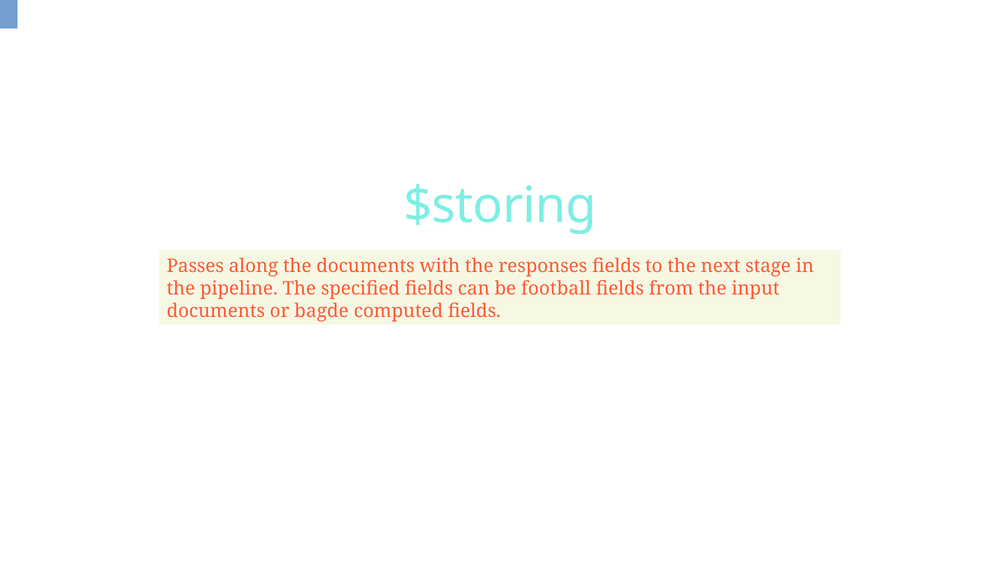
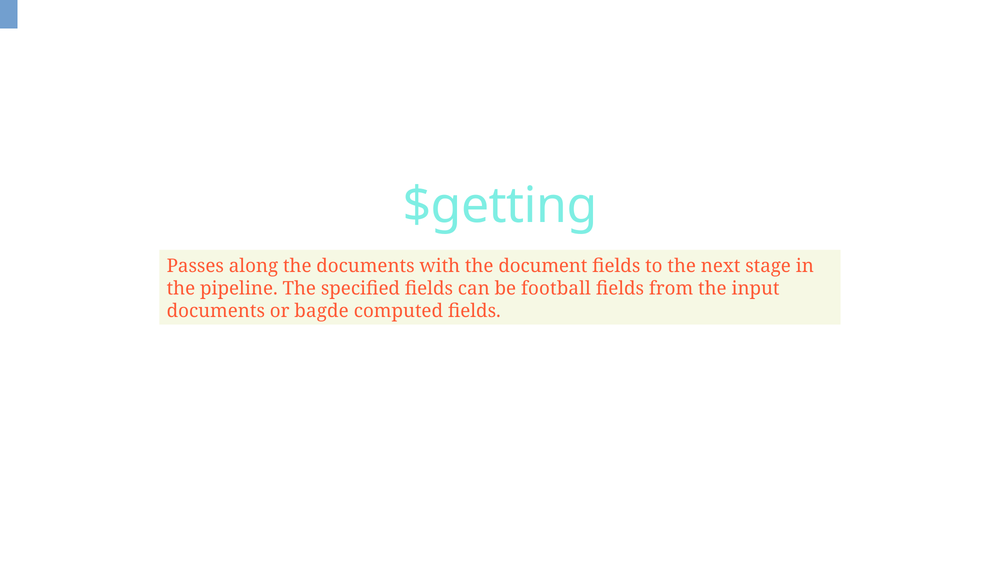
$storing: $storing -> $getting
responses: responses -> document
